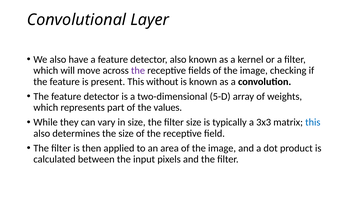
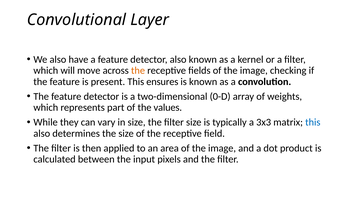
the at (138, 71) colour: purple -> orange
without: without -> ensures
5-D: 5-D -> 0-D
